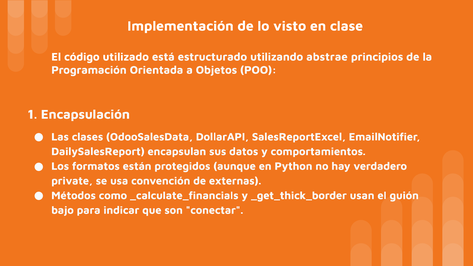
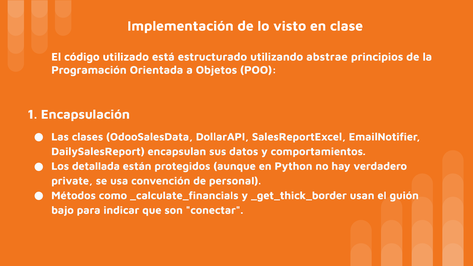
formatos: formatos -> detallada
externas: externas -> personal
